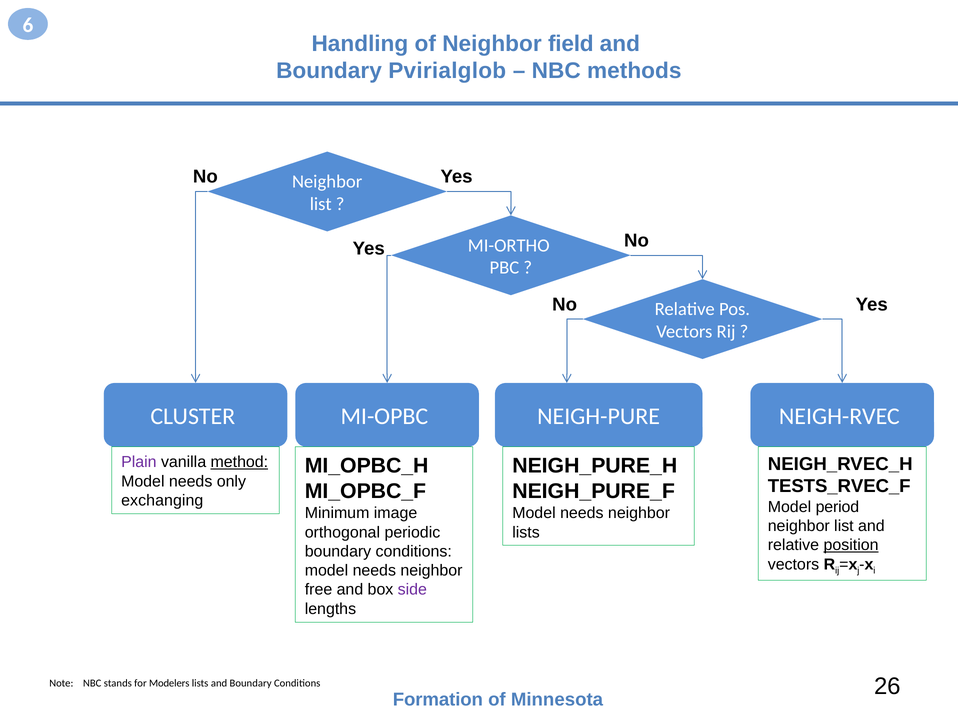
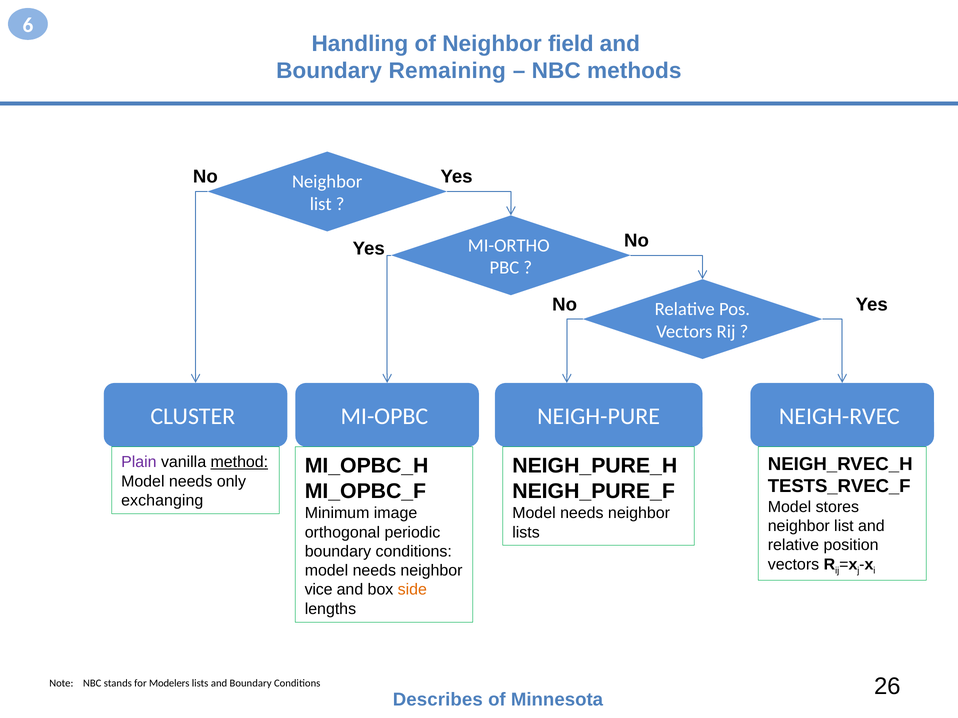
Pvirialglob: Pvirialglob -> Remaining
period: period -> stores
position underline: present -> none
free: free -> vice
side colour: purple -> orange
Formation: Formation -> Describes
